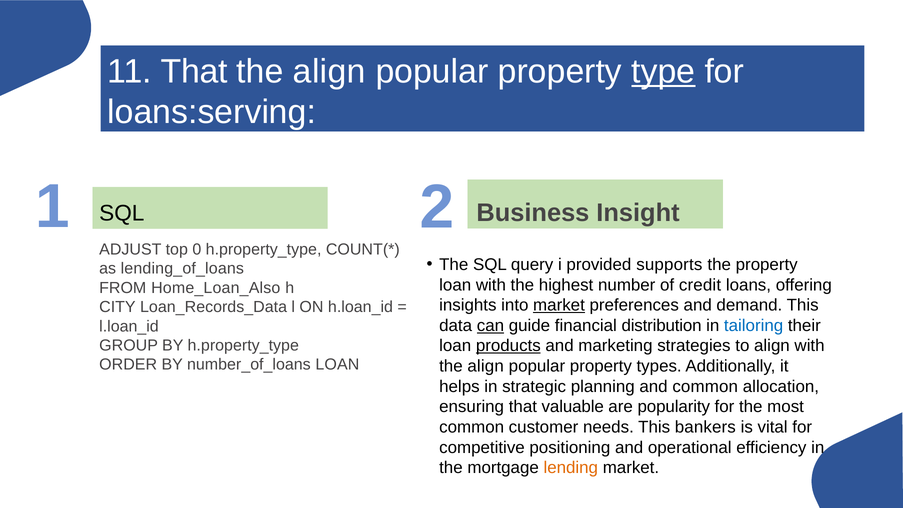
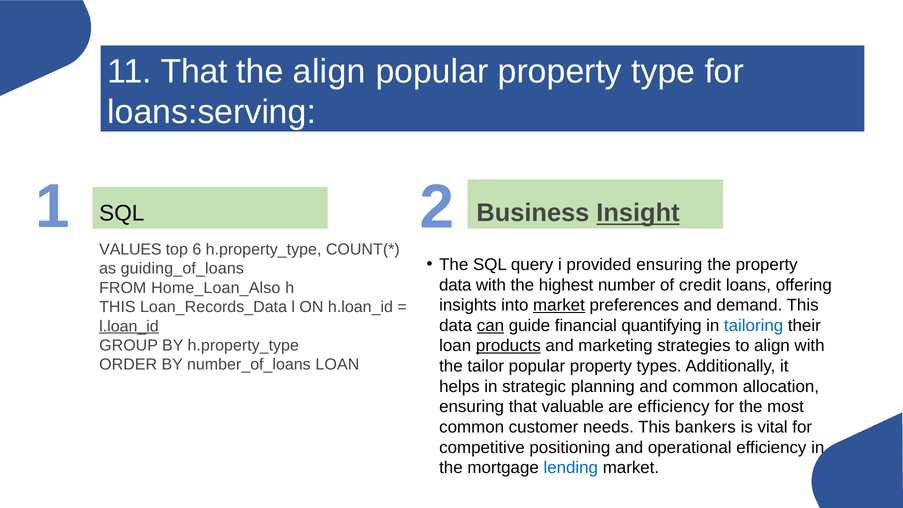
type underline: present -> none
Insight underline: none -> present
ADJUST: ADJUST -> VALUES
0: 0 -> 6
provided supports: supports -> ensuring
lending_of_loans: lending_of_loans -> guiding_of_loans
loan at (455, 285): loan -> data
CITY at (117, 307): CITY -> THIS
distribution: distribution -> quantifying
l.loan_id underline: none -> present
align at (486, 366): align -> tailor
are popularity: popularity -> efficiency
lending colour: orange -> blue
